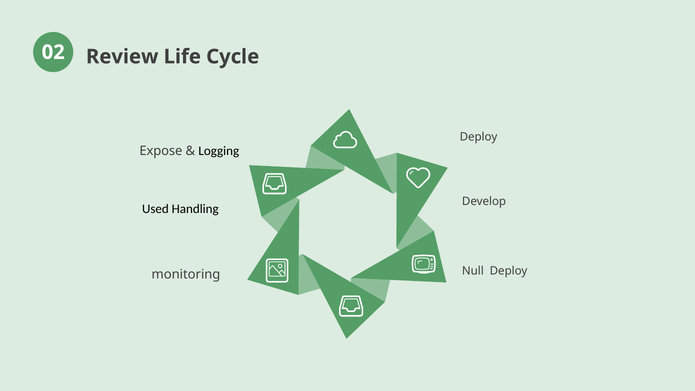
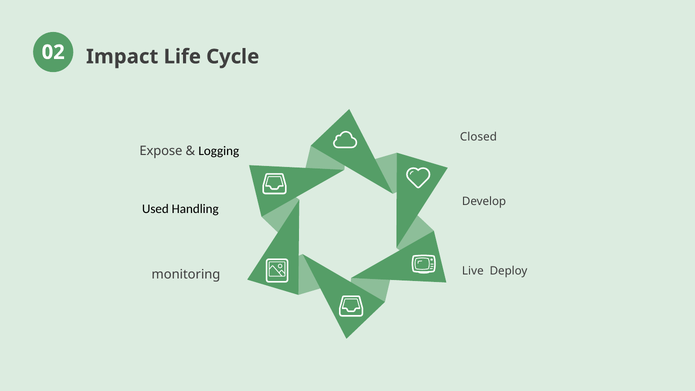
Review: Review -> Impact
Deploy at (479, 137): Deploy -> Closed
Null: Null -> Live
